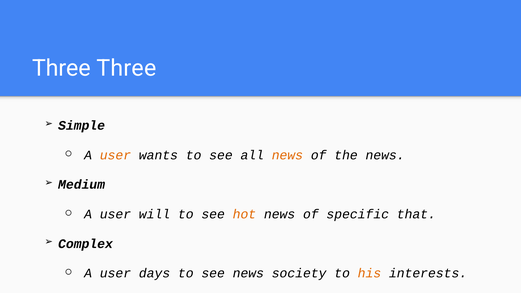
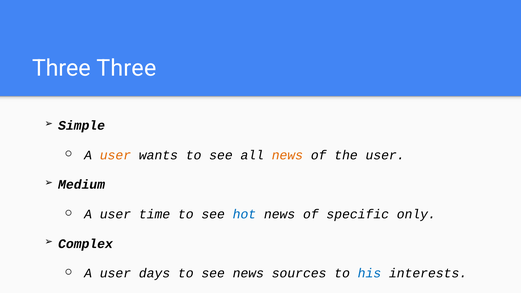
the news: news -> user
will: will -> time
hot colour: orange -> blue
that: that -> only
society: society -> sources
his colour: orange -> blue
